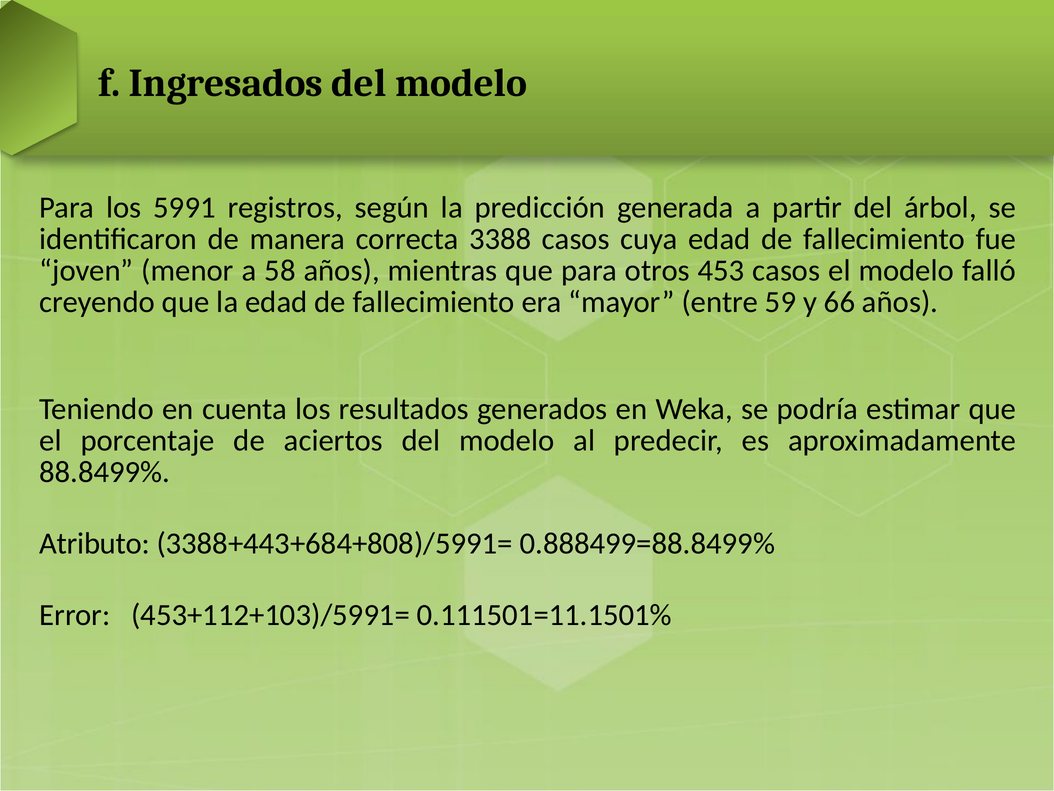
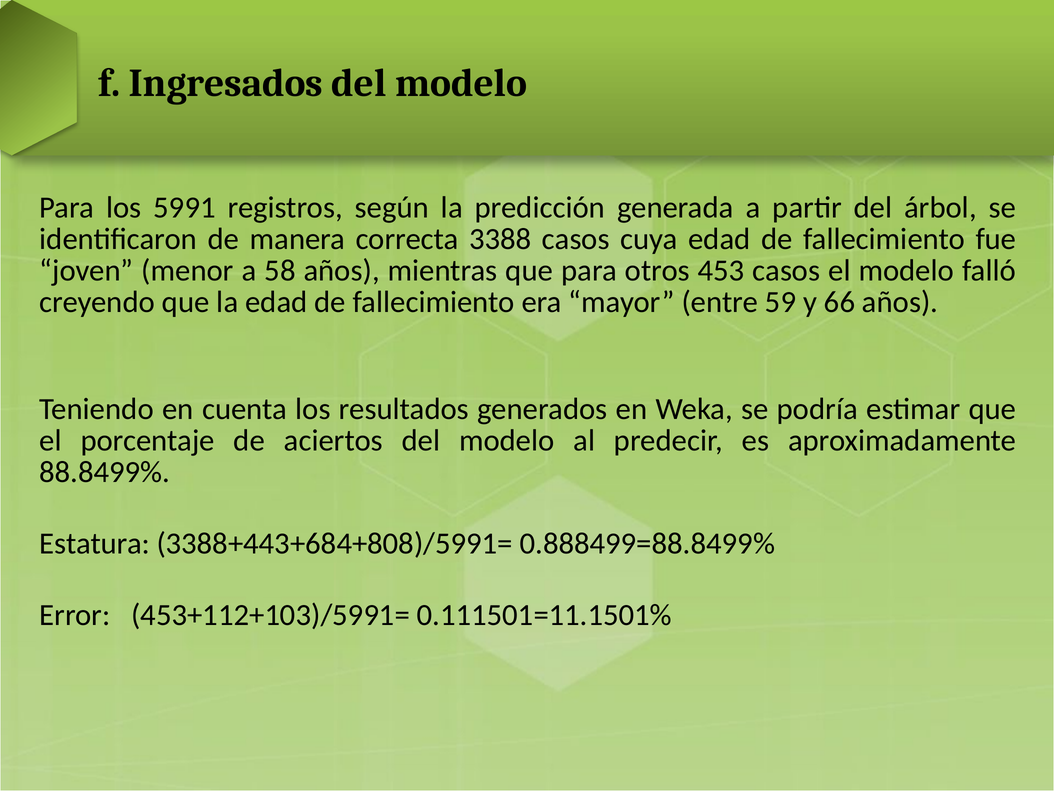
Atributo: Atributo -> Estatura
